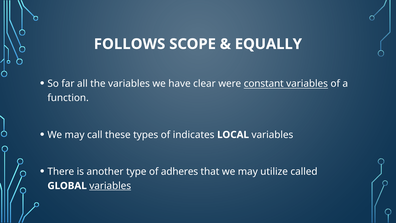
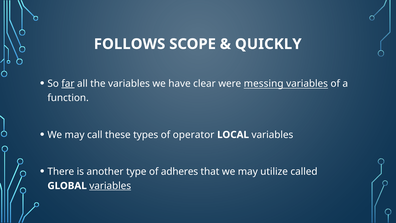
EQUALLY: EQUALLY -> QUICKLY
far underline: none -> present
constant: constant -> messing
indicates: indicates -> operator
